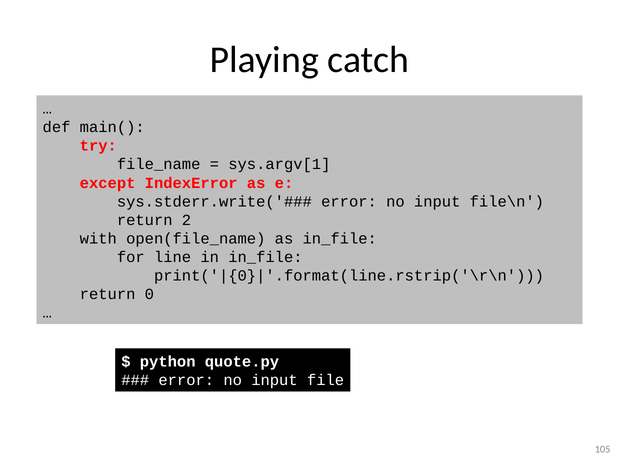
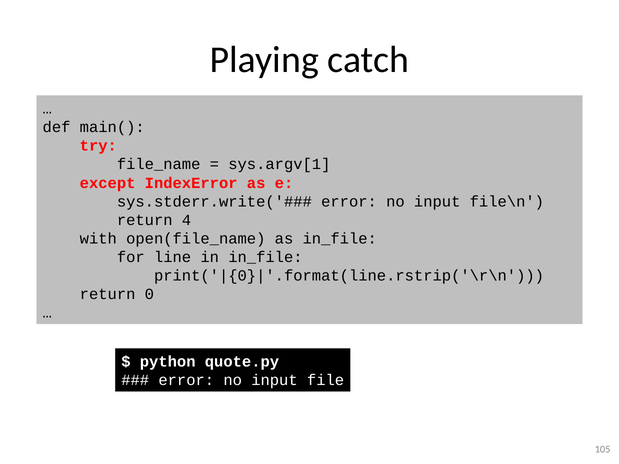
2: 2 -> 4
